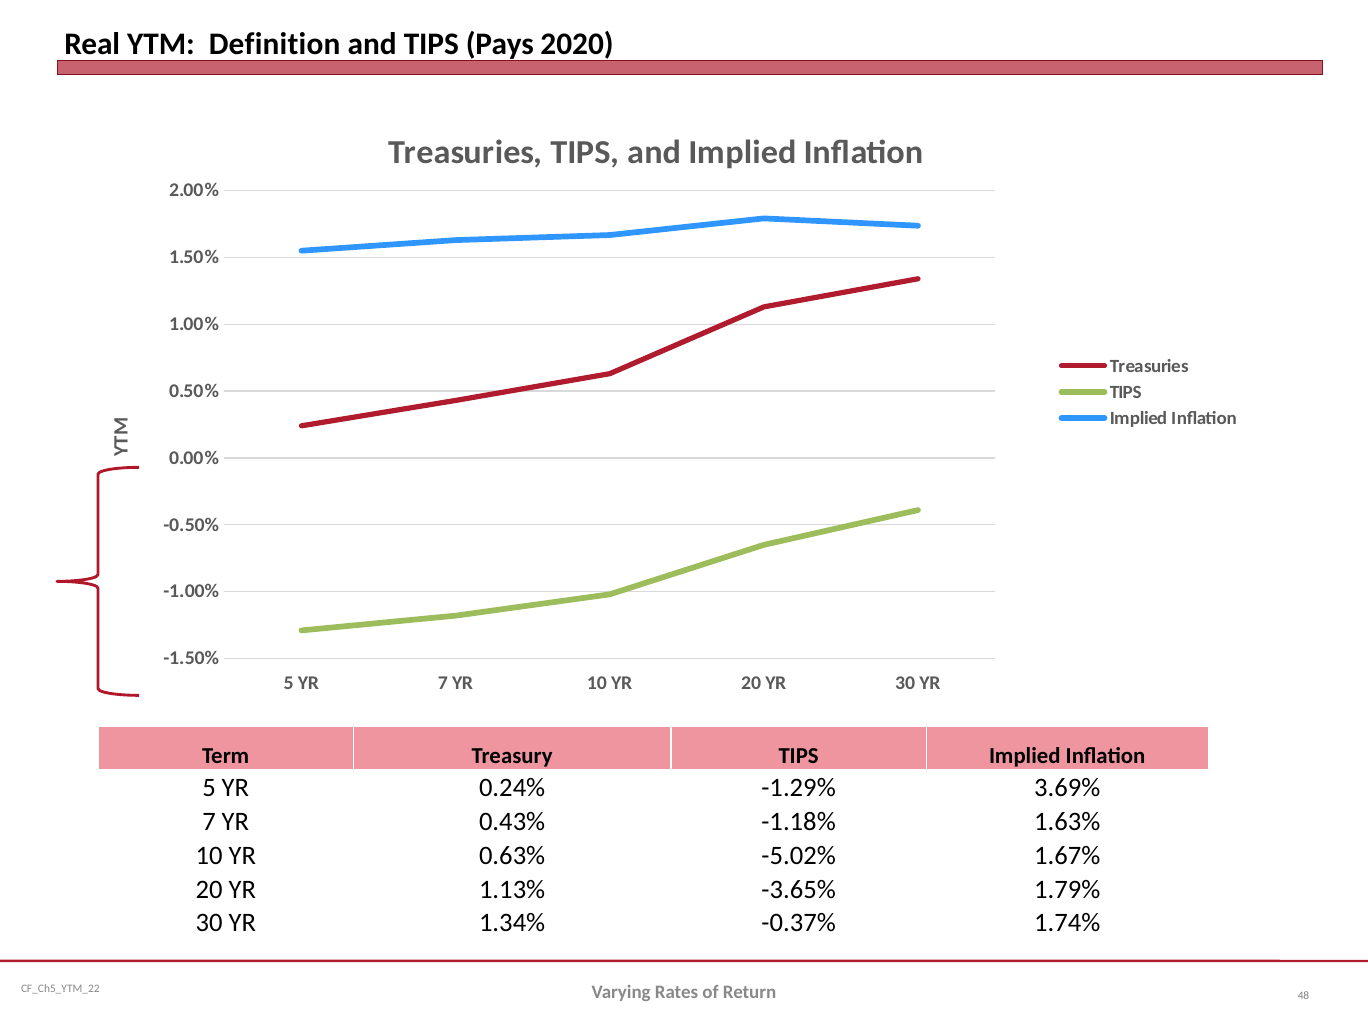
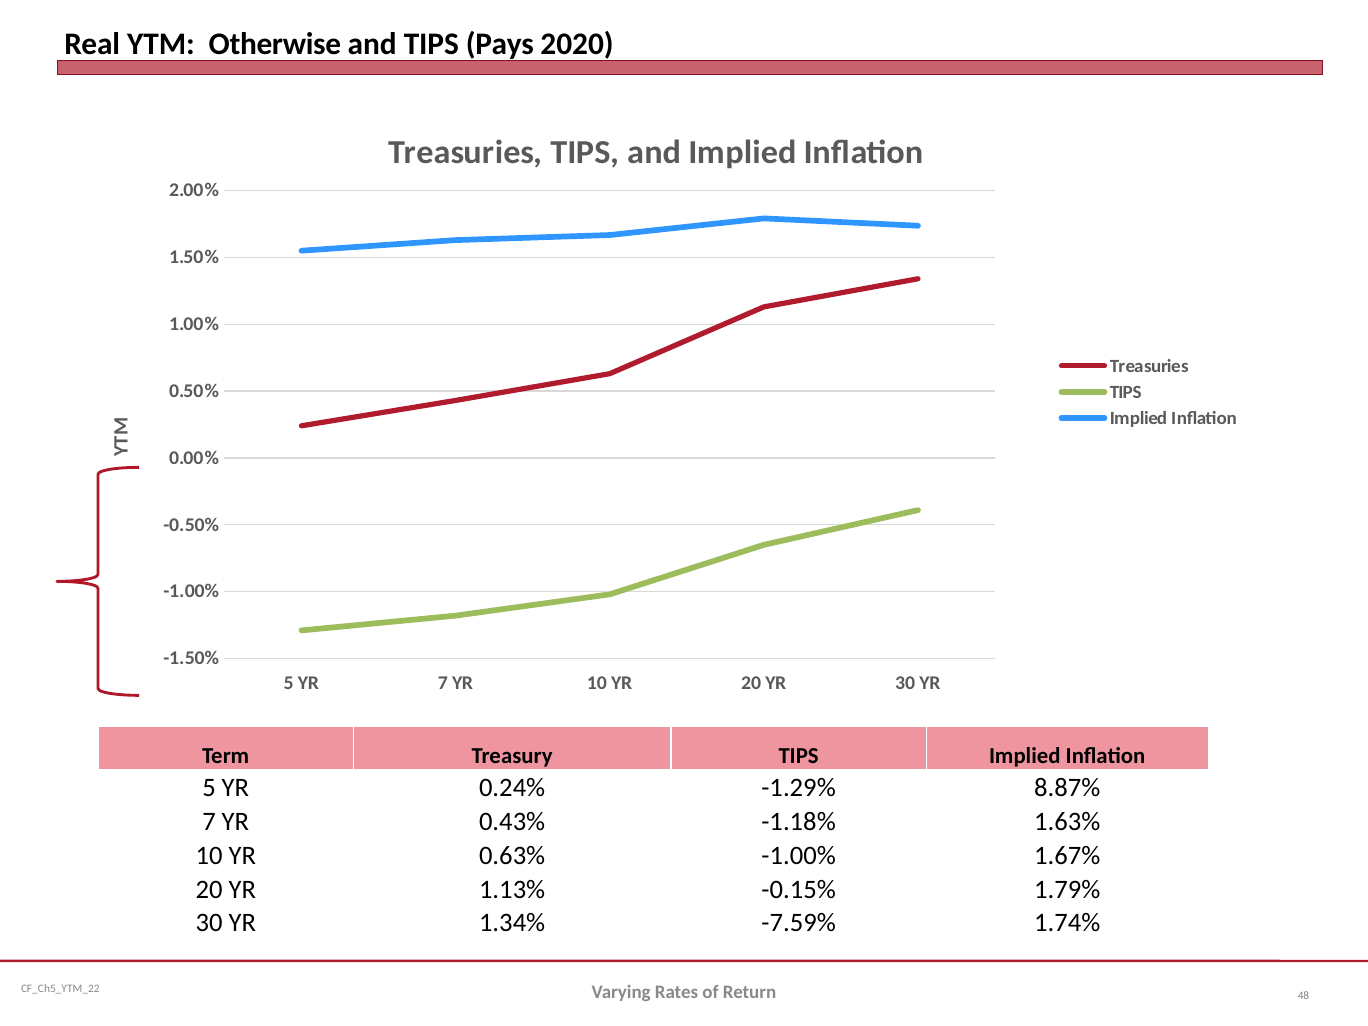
Definition: Definition -> Otherwise
3.69%: 3.69% -> 8.87%
0.63% -5.02%: -5.02% -> -1.00%
-3.65%: -3.65% -> -0.15%
-0.37%: -0.37% -> -7.59%
